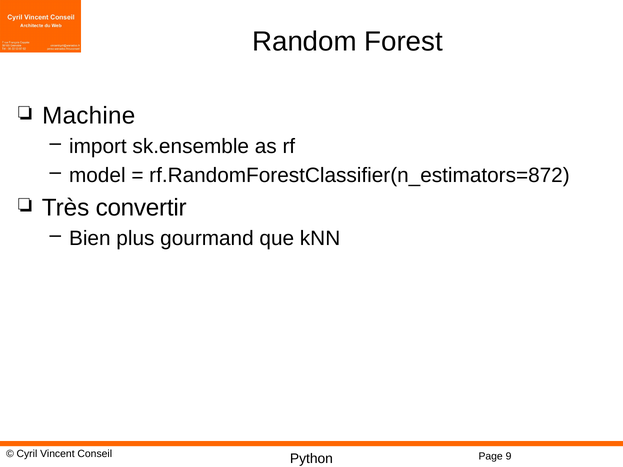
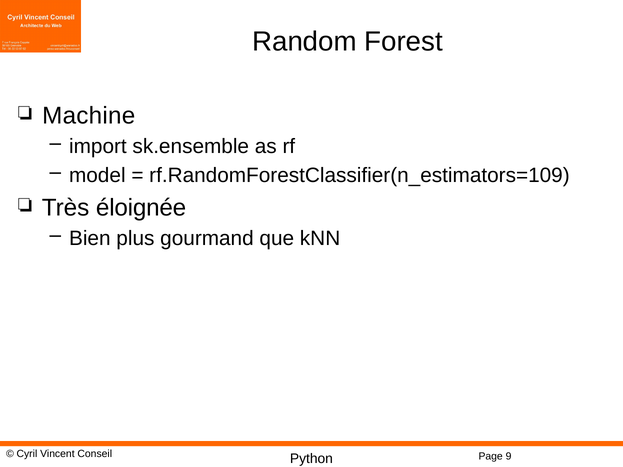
rf.RandomForestClassifier(n_estimators=872: rf.RandomForestClassifier(n_estimators=872 -> rf.RandomForestClassifier(n_estimators=109
convertir: convertir -> éloignée
